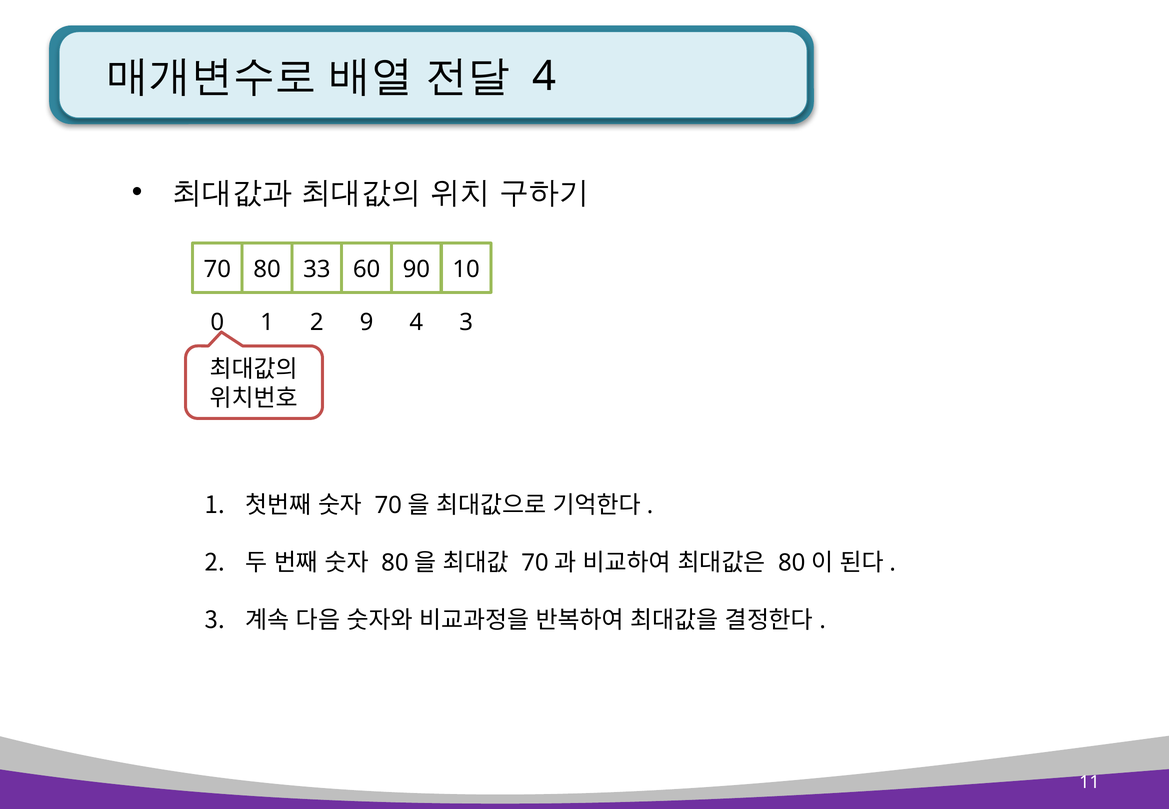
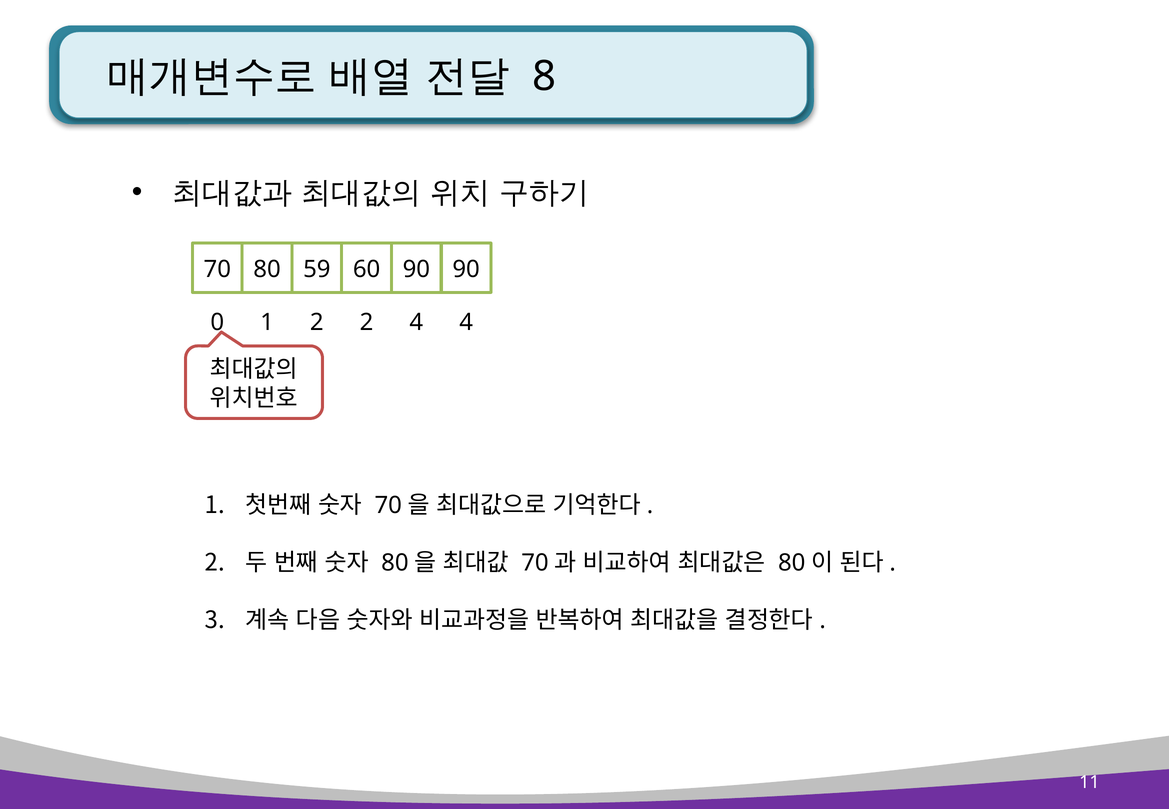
4 at (544, 77): 4 -> 8
33: 33 -> 59
90 10: 10 -> 90
9 at (367, 323): 9 -> 2
4 3: 3 -> 4
